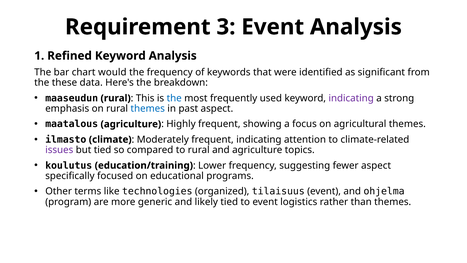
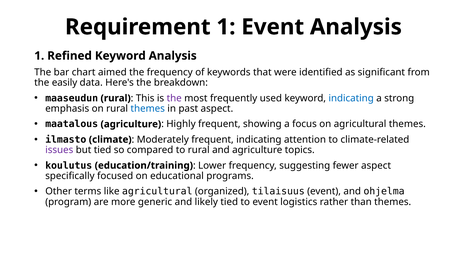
Requirement 3: 3 -> 1
would: would -> aimed
these: these -> easily
the at (174, 98) colour: blue -> purple
indicating at (351, 98) colour: purple -> blue
like technologies: technologies -> agricultural
